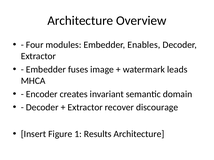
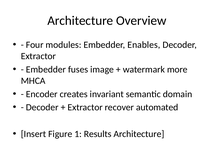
leads: leads -> more
discourage: discourage -> automated
